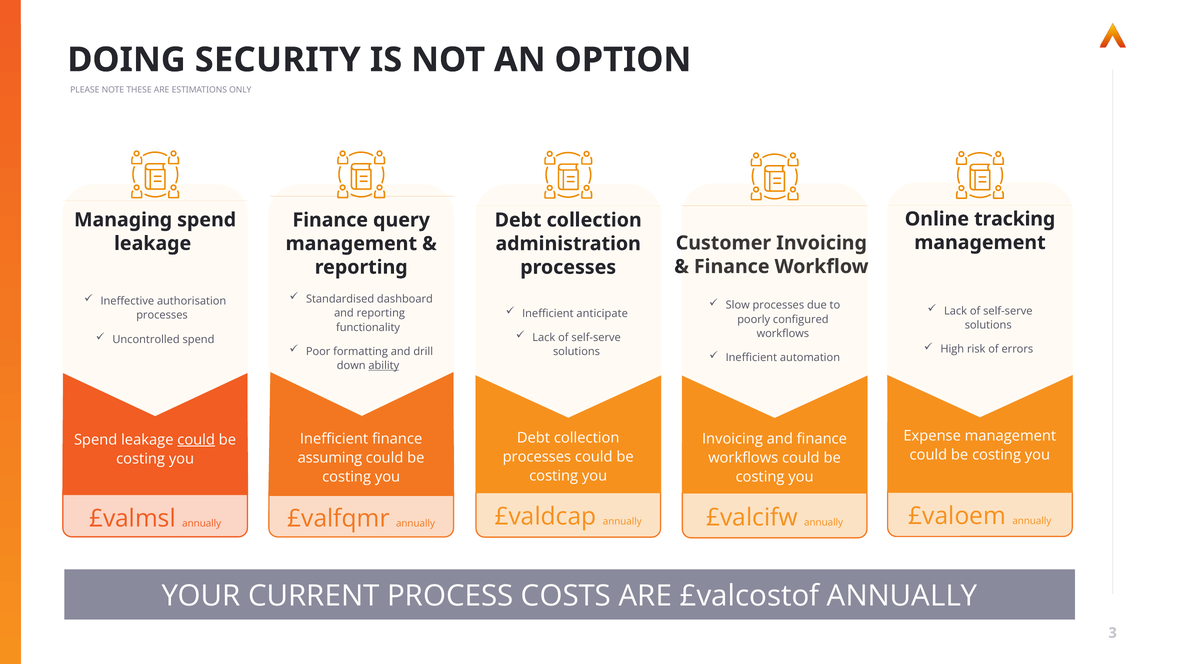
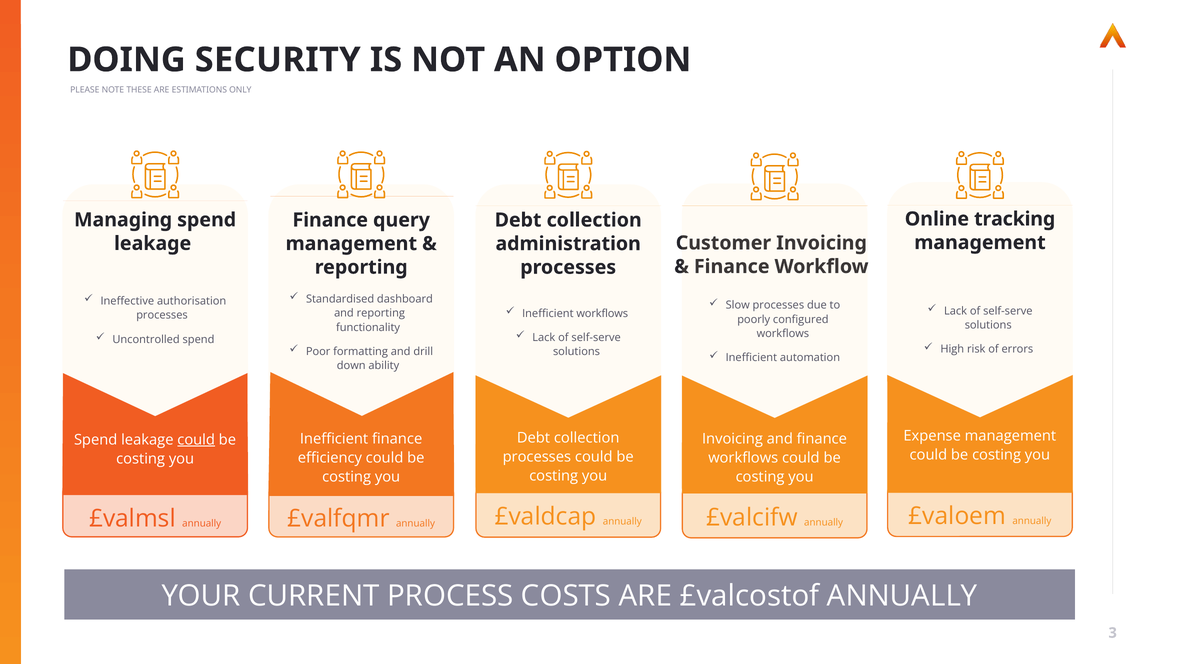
Inefficient anticipate: anticipate -> workflows
ability underline: present -> none
assuming: assuming -> efficiency
